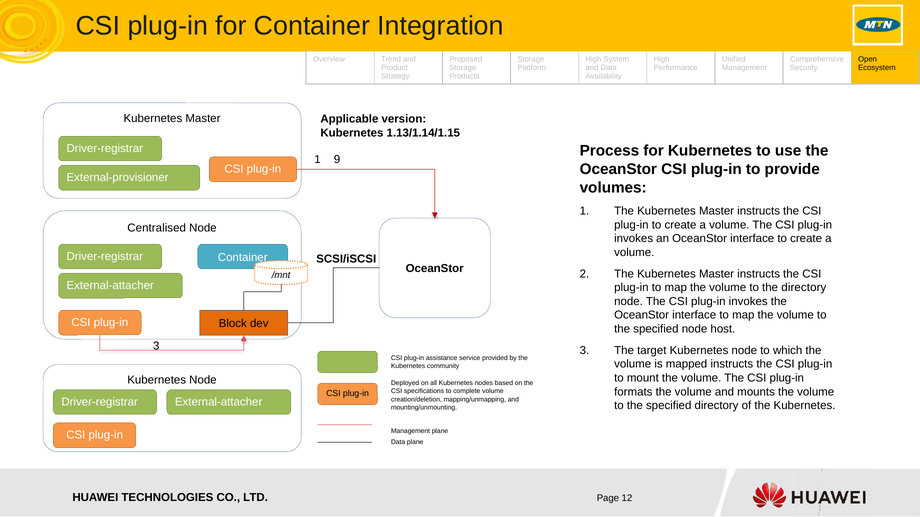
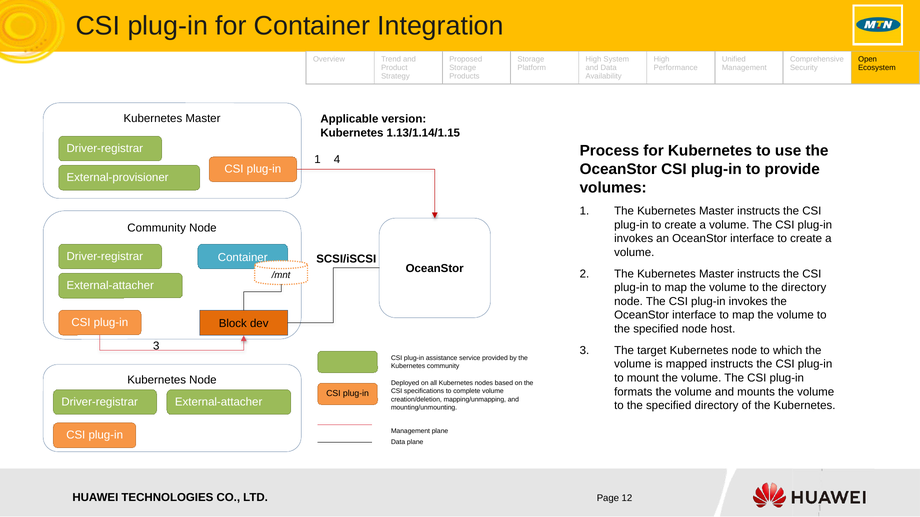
9: 9 -> 4
Centralised at (157, 228): Centralised -> Community
